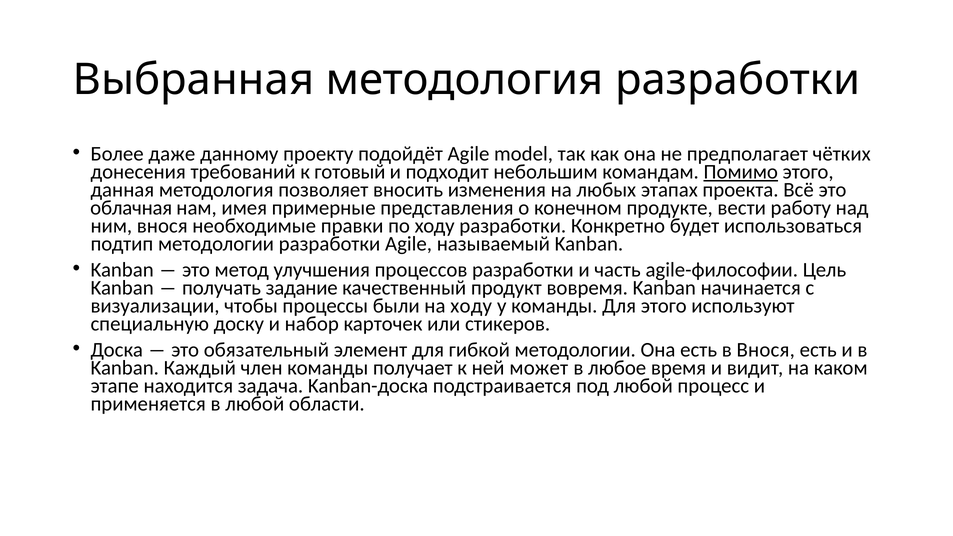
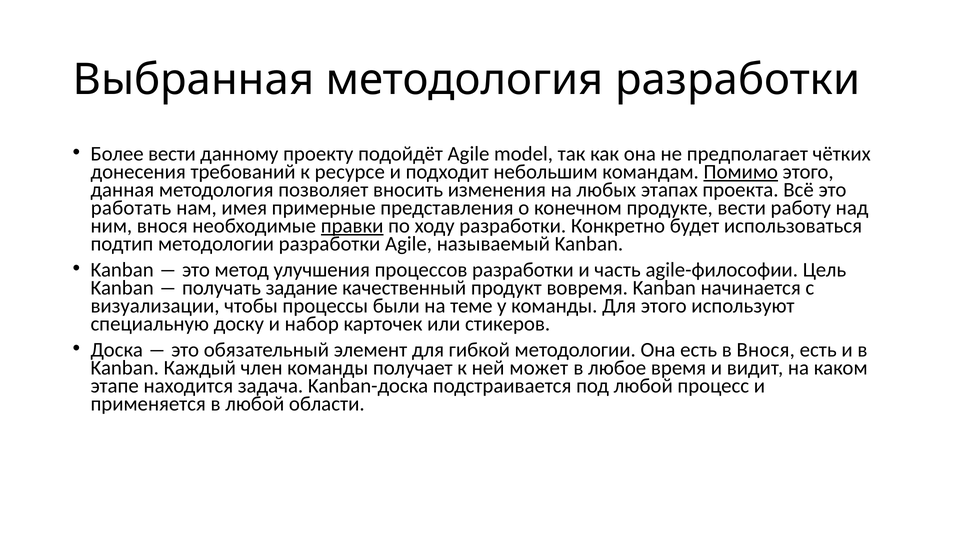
Более даже: даже -> вести
готовый: готовый -> ресурсе
облачная: облачная -> работать
правки underline: none -> present
на ходу: ходу -> теме
